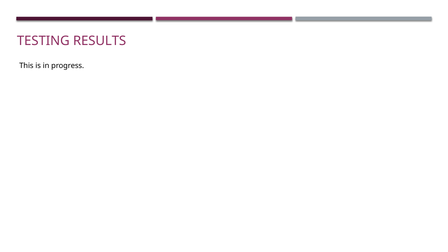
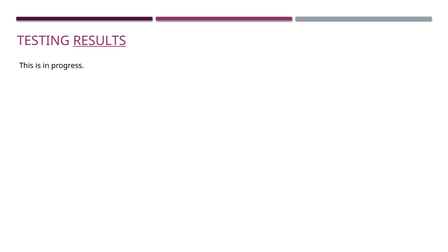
RESULTS underline: none -> present
